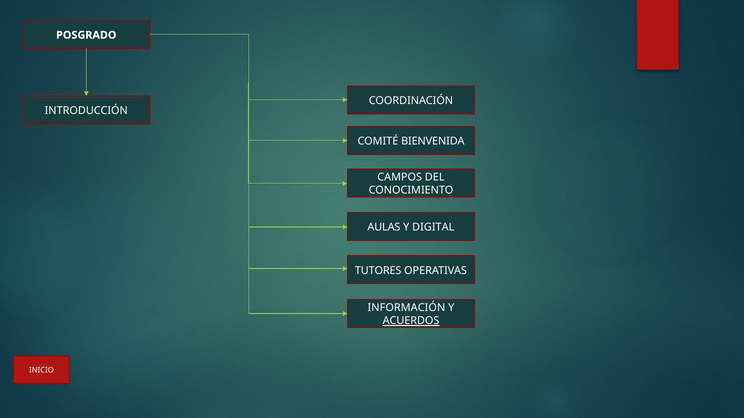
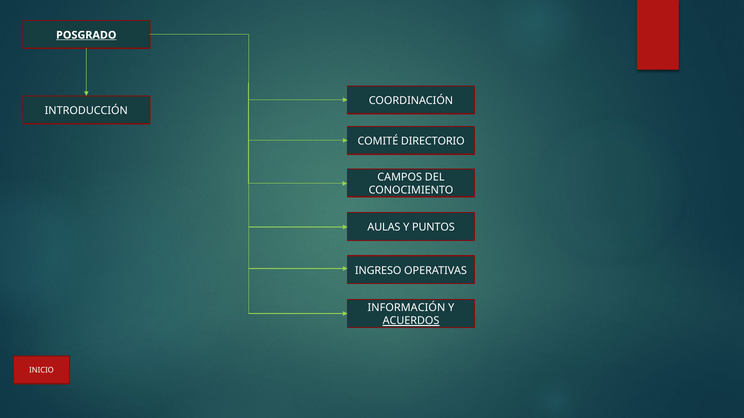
POSGRADO underline: none -> present
BIENVENIDA: BIENVENIDA -> DIRECTORIO
DIGITAL: DIGITAL -> PUNTOS
TUTORES: TUTORES -> INGRESO
